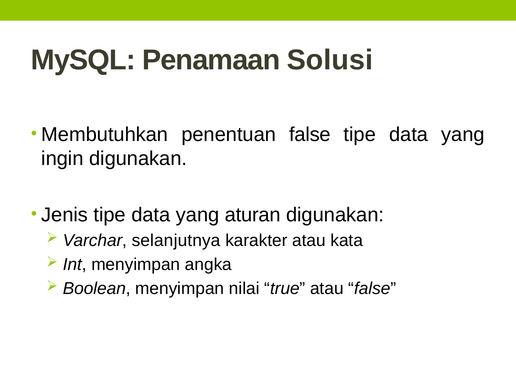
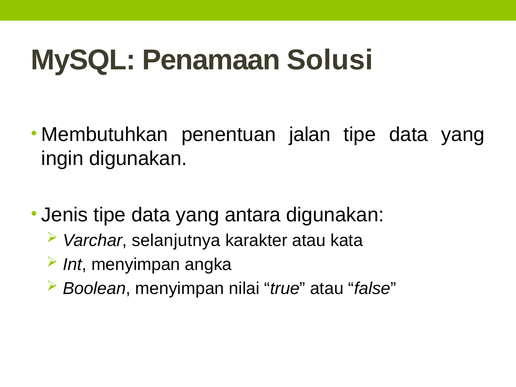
penentuan false: false -> jalan
aturan: aturan -> antara
